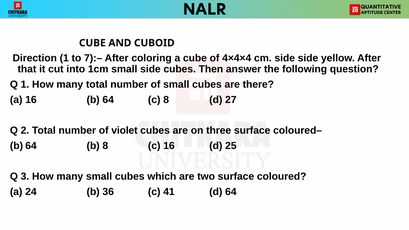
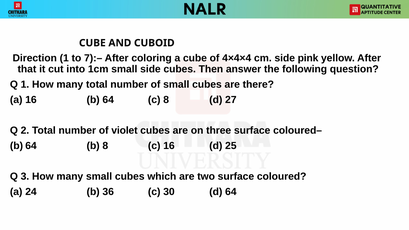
side side: side -> pink
41: 41 -> 30
